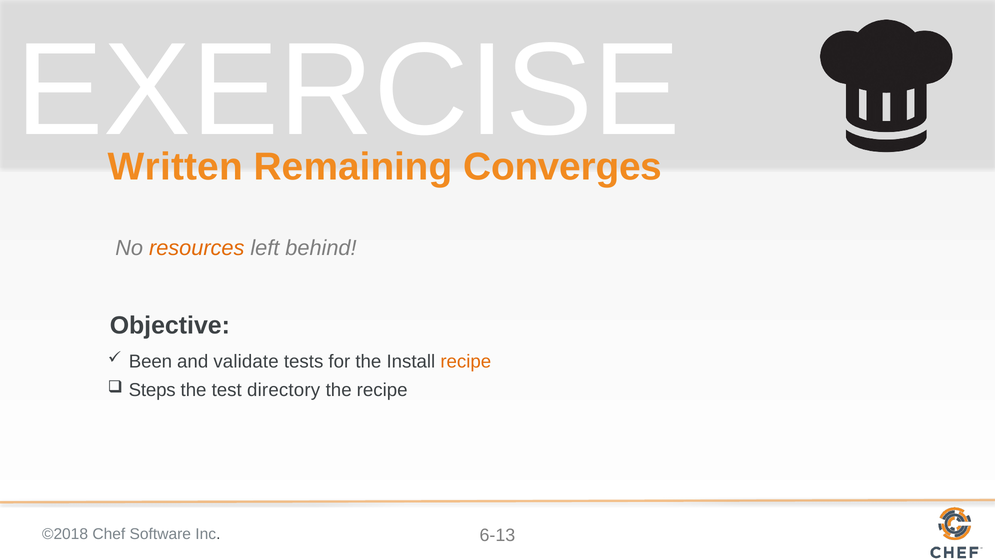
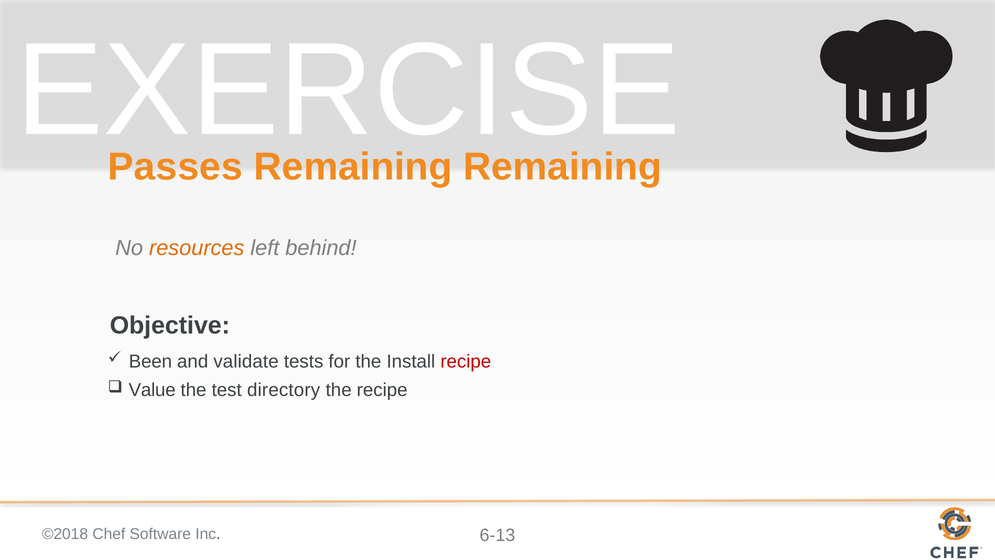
Written: Written -> Passes
Remaining Converges: Converges -> Remaining
recipe at (466, 361) colour: orange -> red
Steps: Steps -> Value
